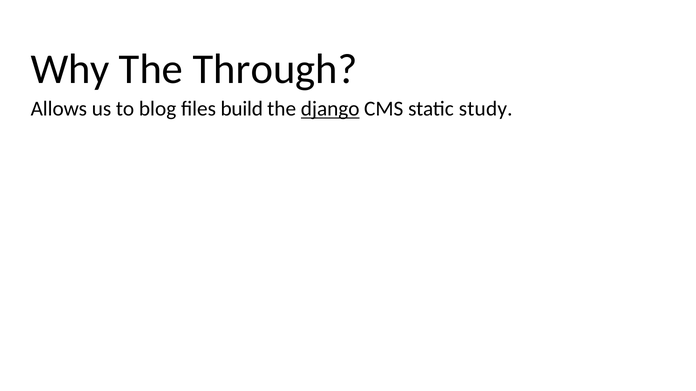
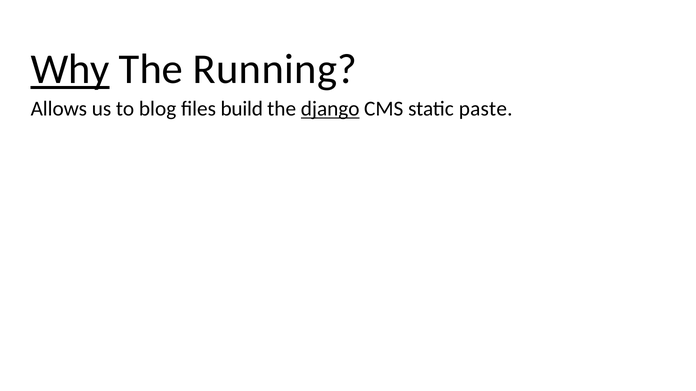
Why underline: none -> present
Through: Through -> Running
study: study -> paste
